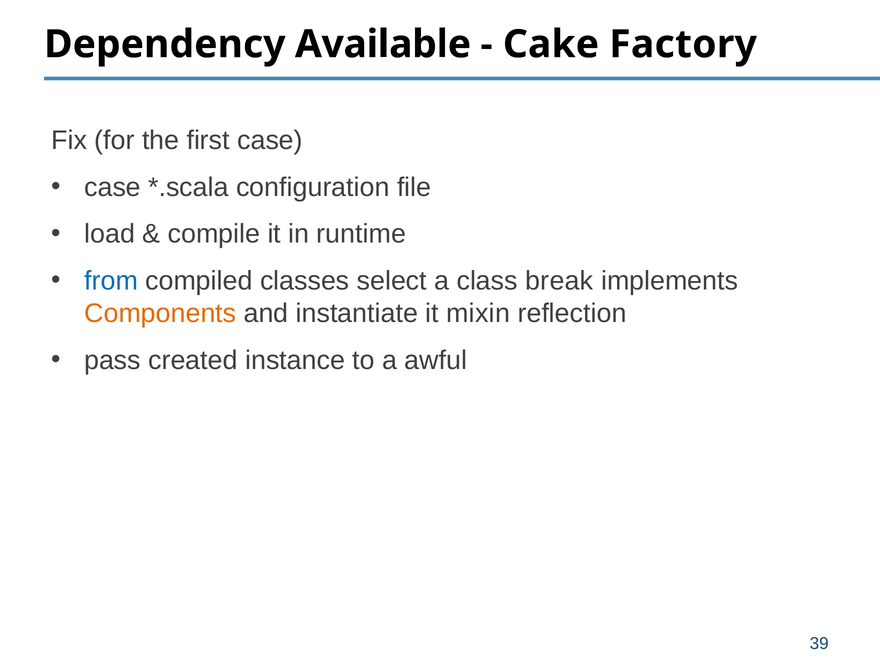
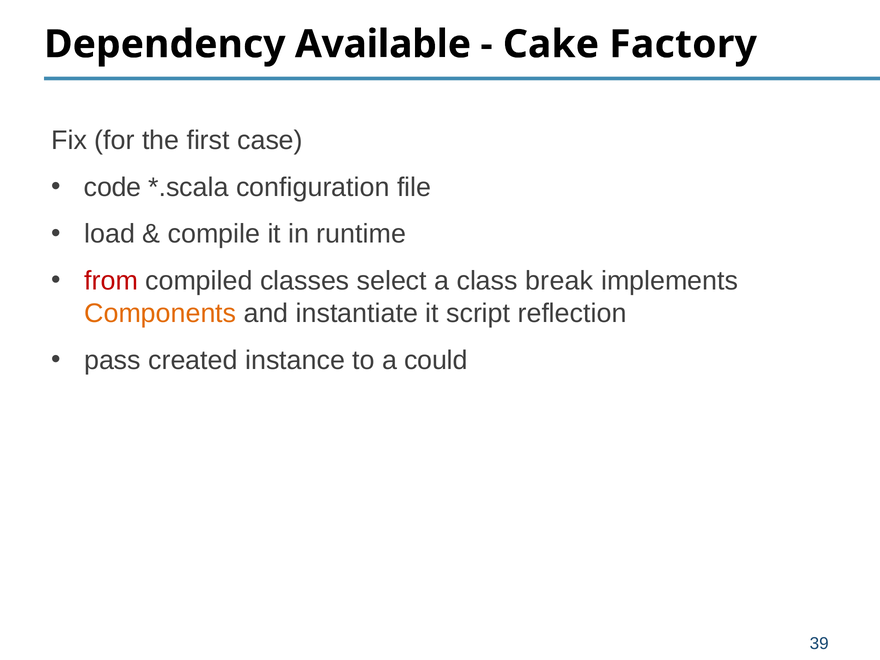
case at (113, 187): case -> code
from colour: blue -> red
mixin: mixin -> script
awful: awful -> could
